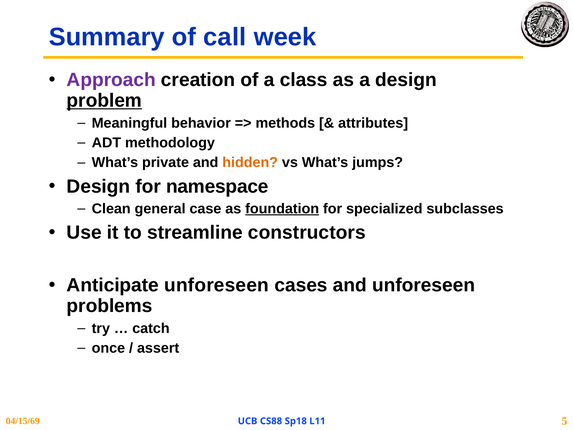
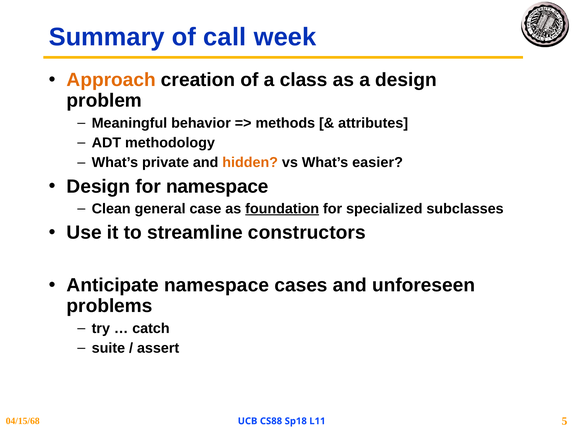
Approach colour: purple -> orange
problem underline: present -> none
jumps: jumps -> easier
Anticipate unforeseen: unforeseen -> namespace
once: once -> suite
04/15/69: 04/15/69 -> 04/15/68
